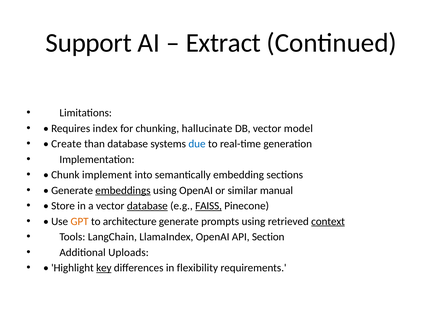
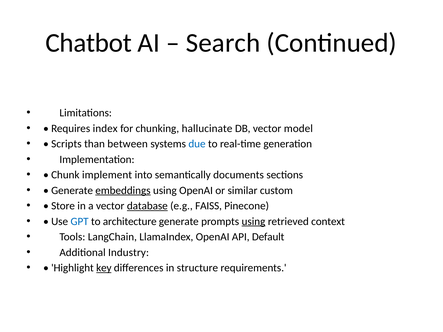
Support: Support -> Chatbot
Extract: Extract -> Search
Create: Create -> Scripts
than database: database -> between
embedding: embedding -> documents
manual: manual -> custom
FAISS underline: present -> none
GPT colour: orange -> blue
using at (253, 222) underline: none -> present
context underline: present -> none
Section: Section -> Default
Uploads: Uploads -> Industry
flexibility: flexibility -> structure
